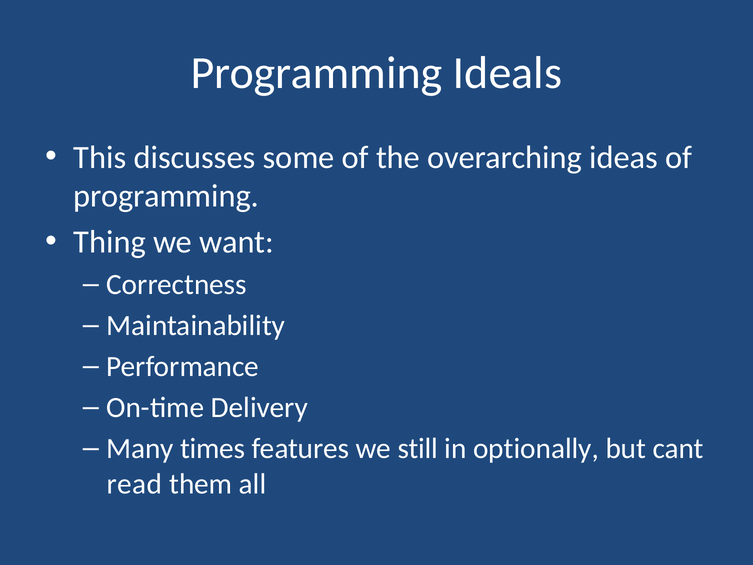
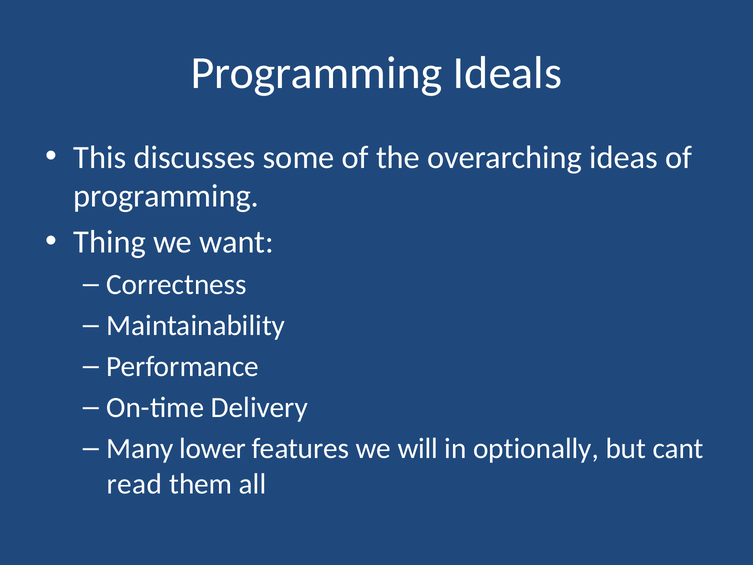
times: times -> lower
still: still -> will
